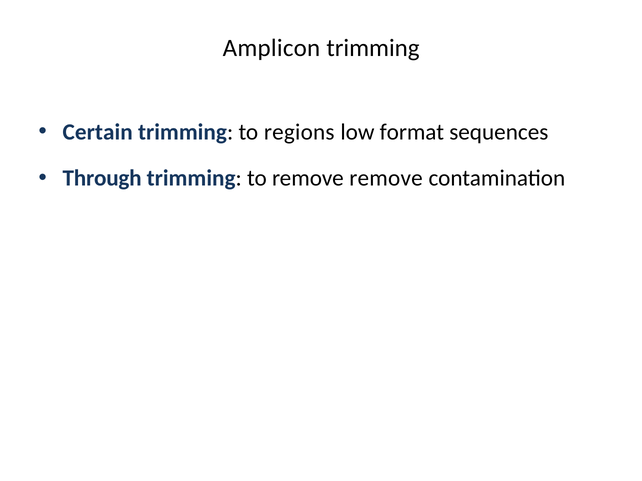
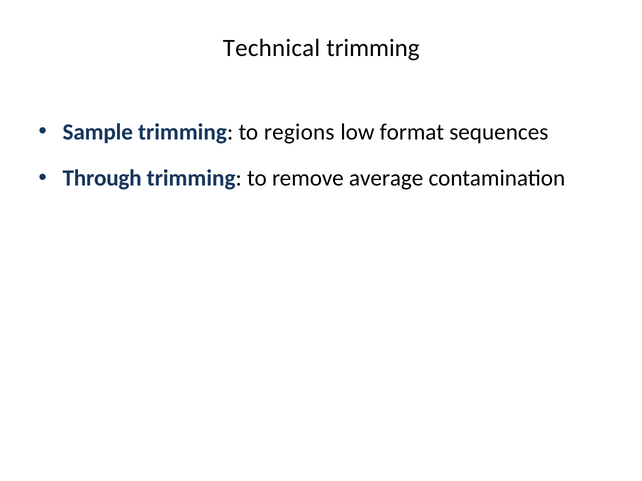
Amplicon: Amplicon -> Technical
Certain: Certain -> Sample
remove remove: remove -> average
